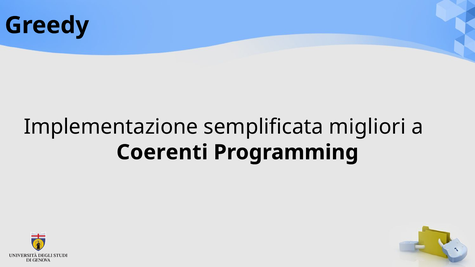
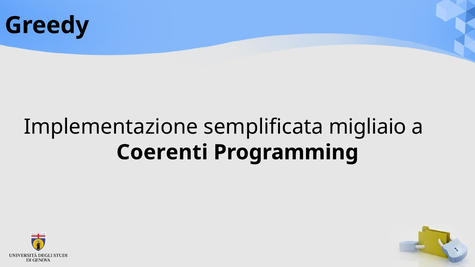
migliori: migliori -> migliaio
